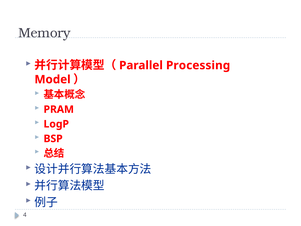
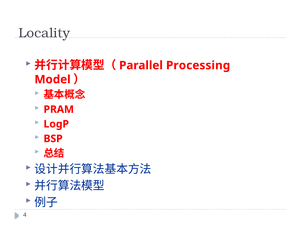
Memory: Memory -> Locality
